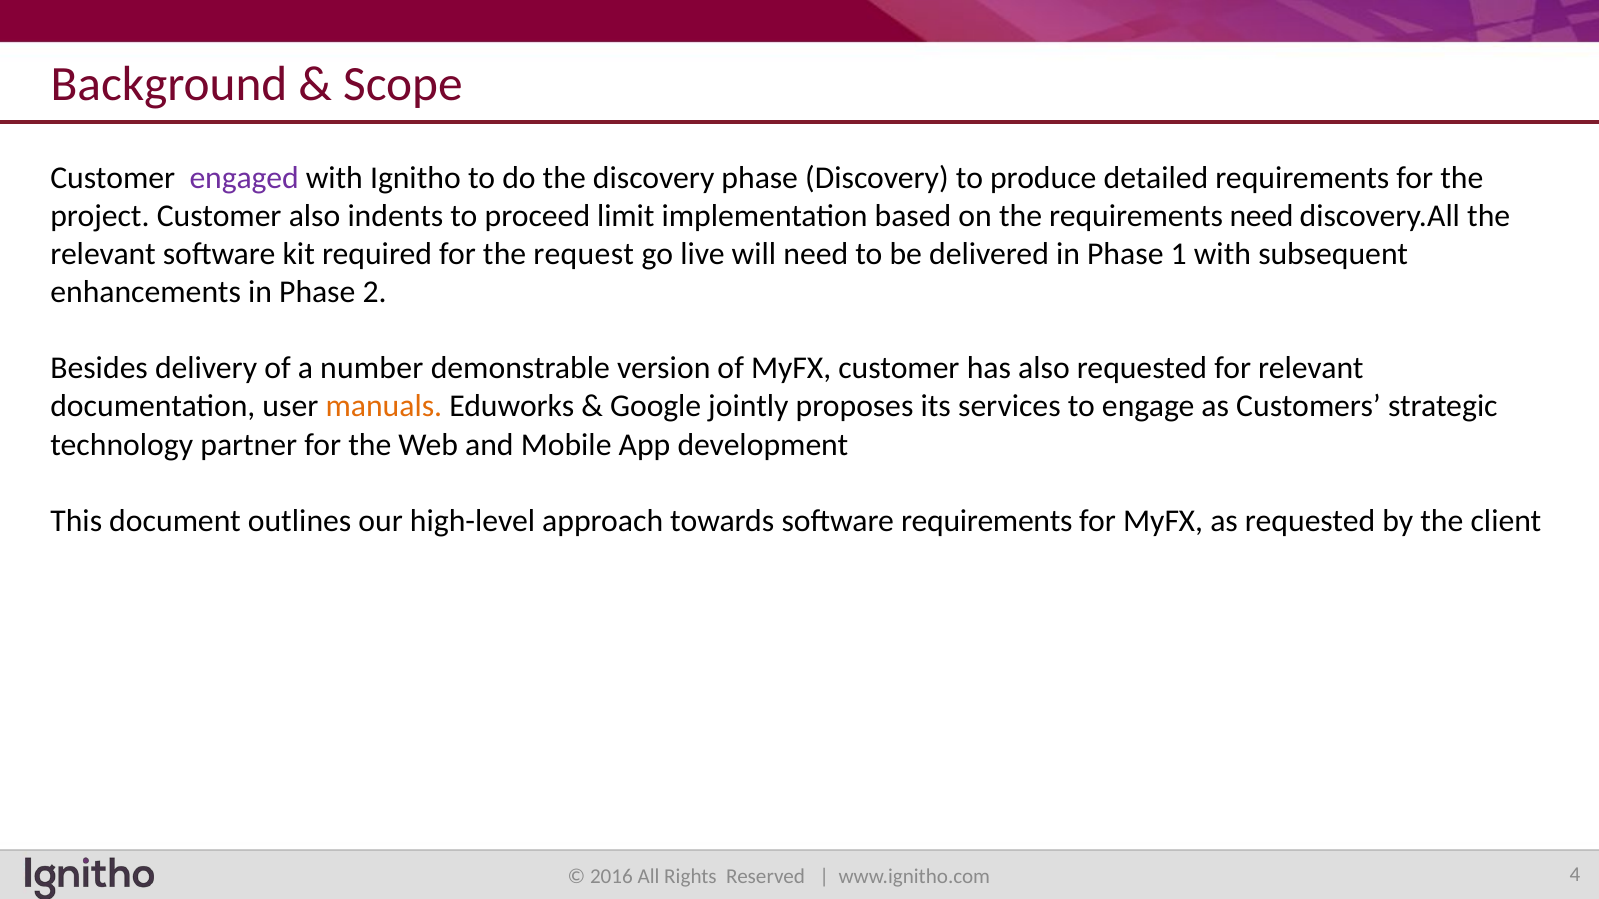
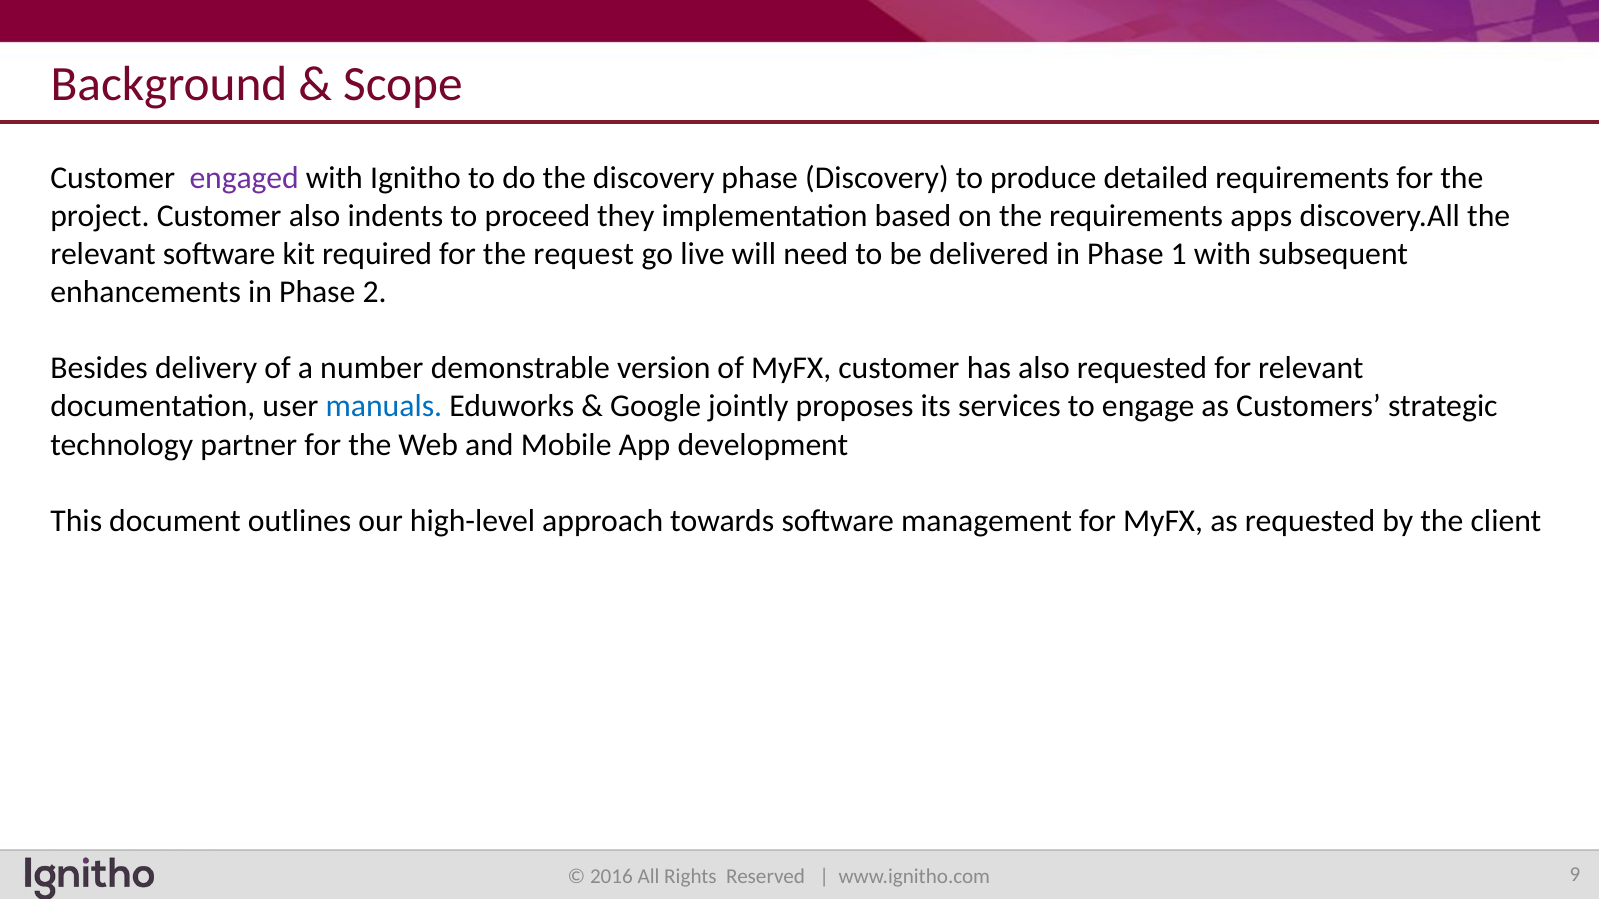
limit: limit -> they
requirements need: need -> apps
manuals colour: orange -> blue
software requirements: requirements -> management
4: 4 -> 9
